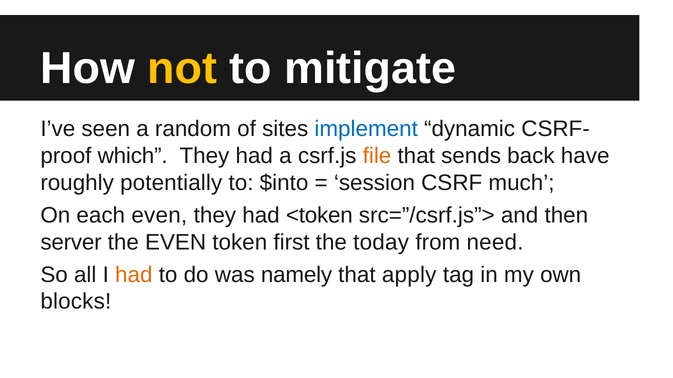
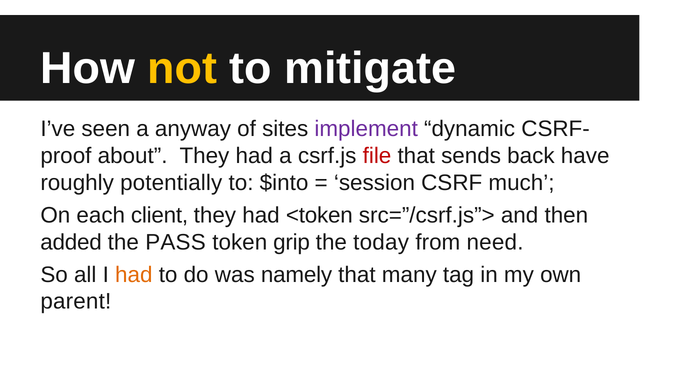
random: random -> anyway
implement colour: blue -> purple
which: which -> about
file colour: orange -> red
each even: even -> client
server: server -> added
the EVEN: EVEN -> PASS
first: first -> grip
apply: apply -> many
blocks: blocks -> parent
